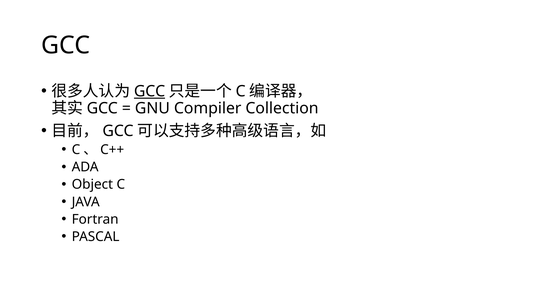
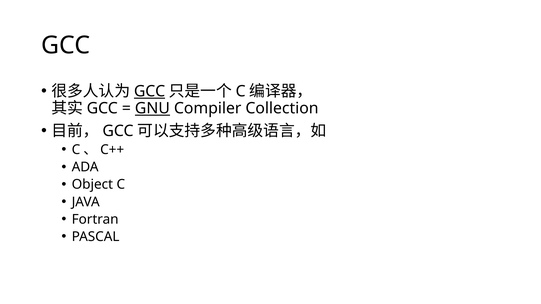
GNU underline: none -> present
